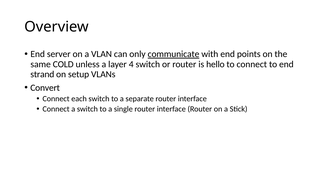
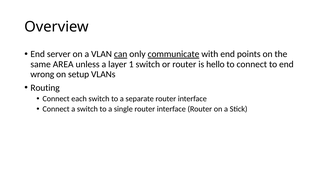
can underline: none -> present
COLD: COLD -> AREA
4: 4 -> 1
strand: strand -> wrong
Convert: Convert -> Routing
